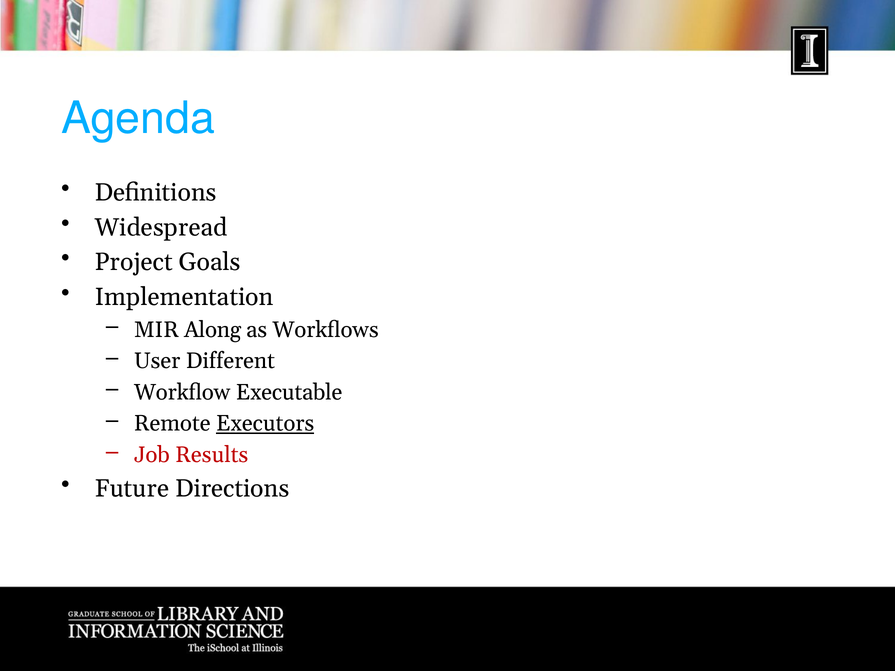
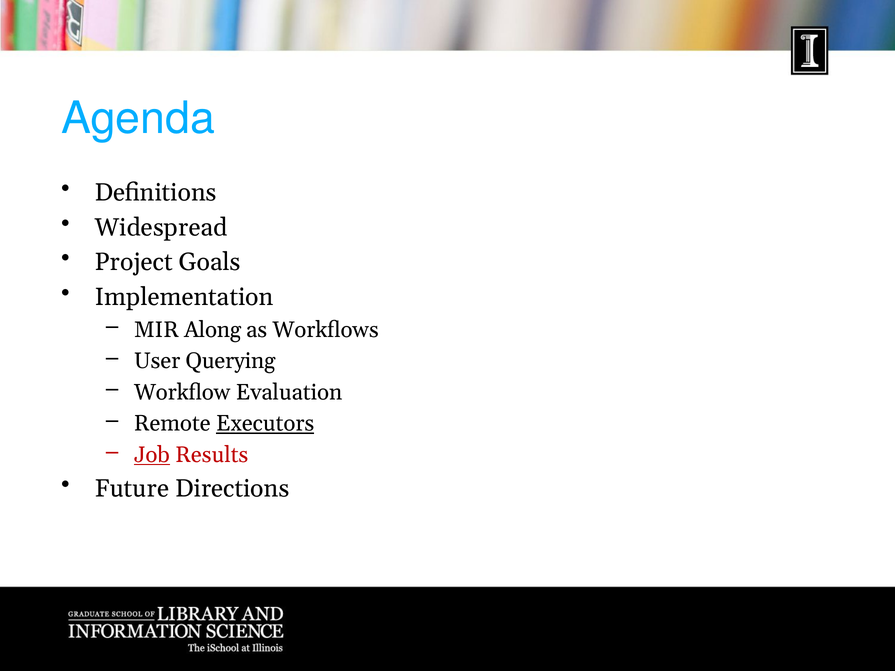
Different: Different -> Querying
Executable: Executable -> Evaluation
Job underline: none -> present
